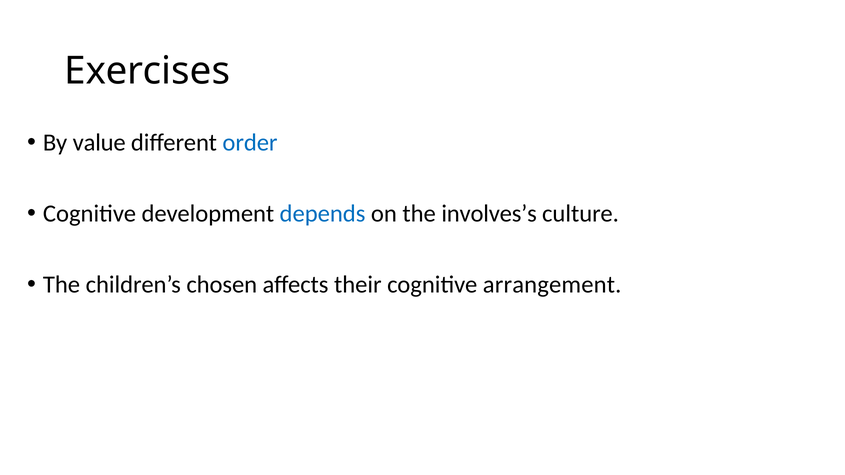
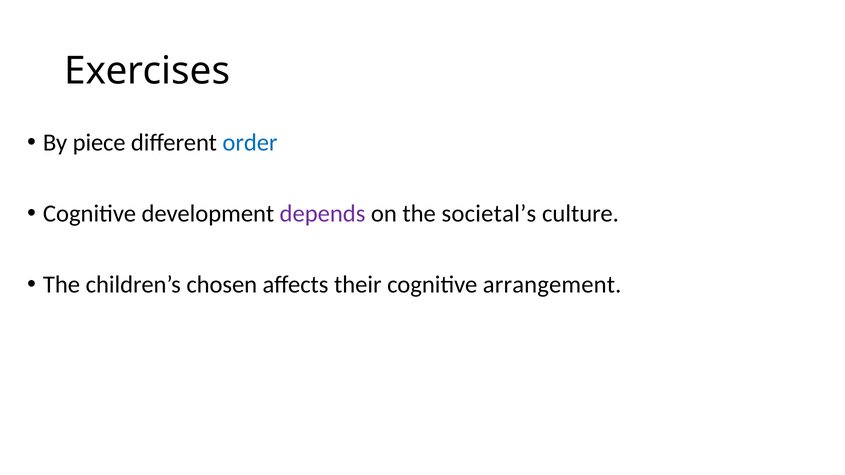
value: value -> piece
depends colour: blue -> purple
involves’s: involves’s -> societal’s
